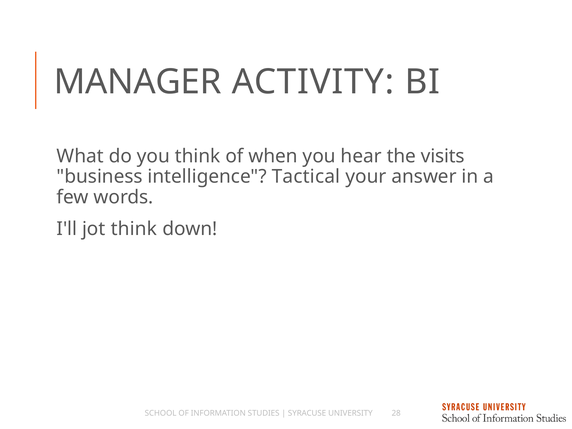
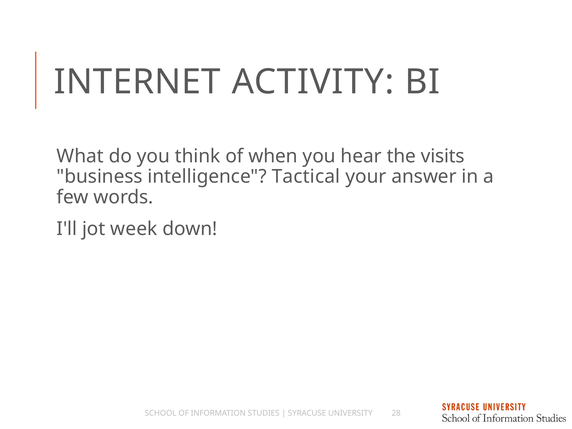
MANAGER: MANAGER -> INTERNET
jot think: think -> week
